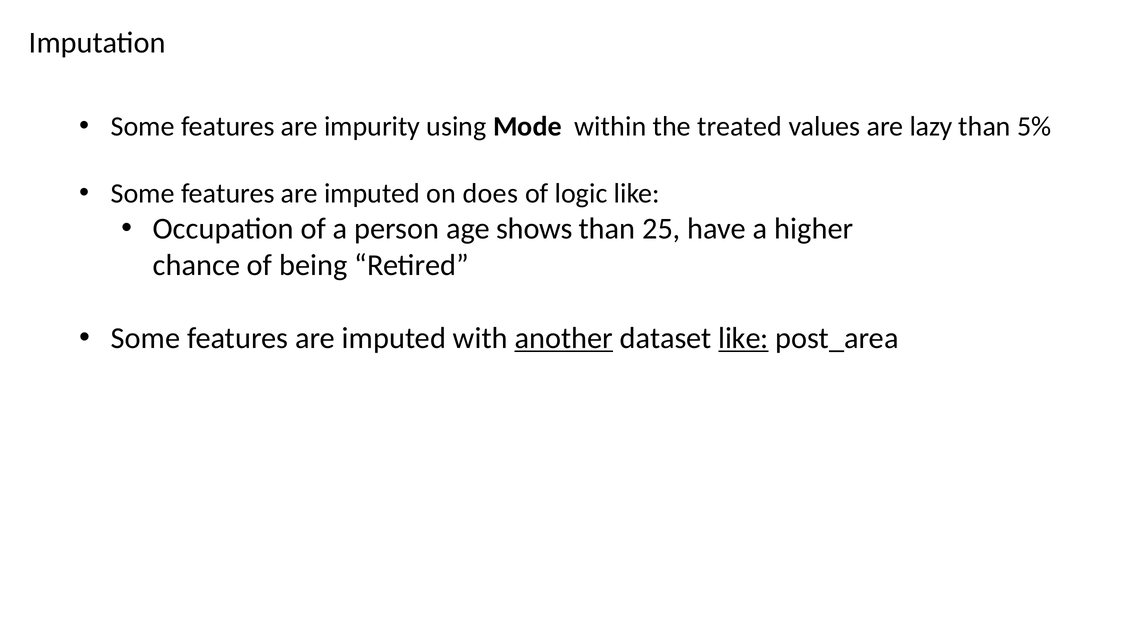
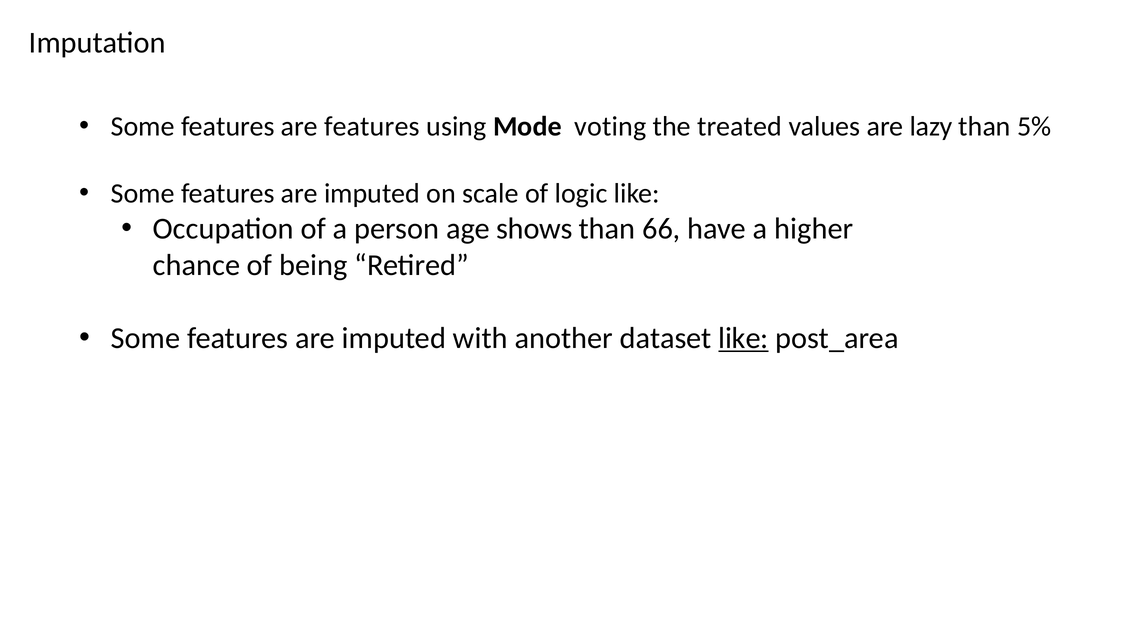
are impurity: impurity -> features
within: within -> voting
does: does -> scale
25: 25 -> 66
another underline: present -> none
